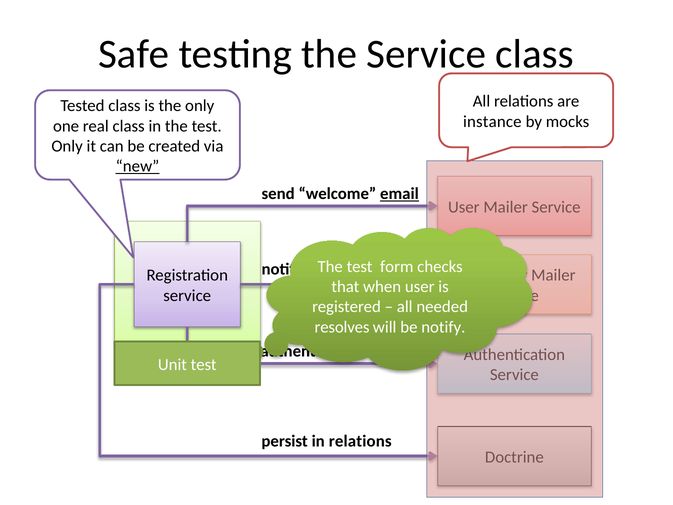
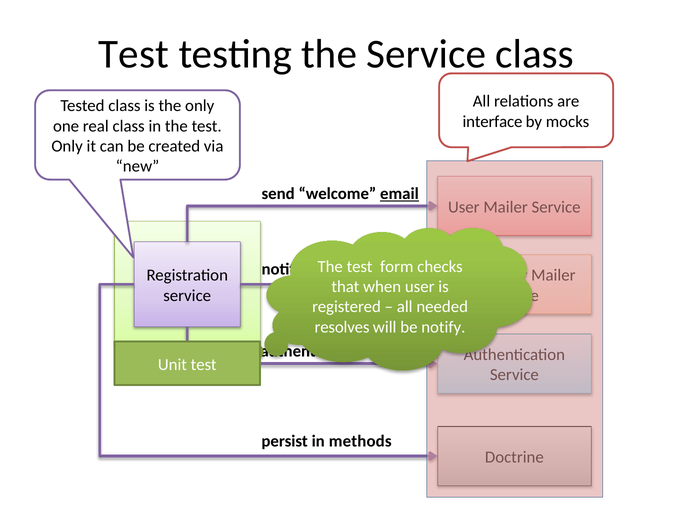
Safe at (134, 54): Safe -> Test
instance: instance -> interface
new underline: present -> none
in relations: relations -> methods
